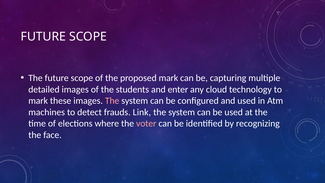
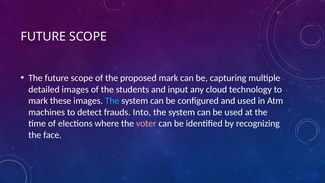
enter: enter -> input
The at (112, 101) colour: pink -> light blue
Link: Link -> Into
